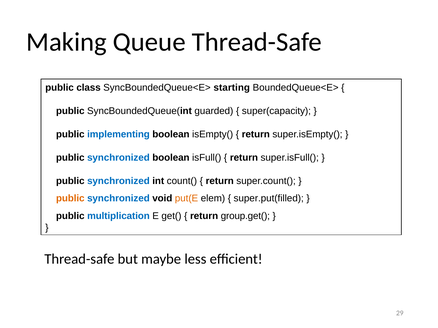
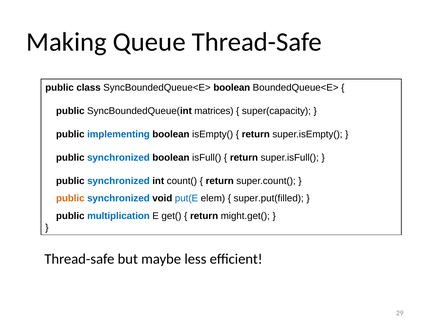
SyncBoundedQueue<E> starting: starting -> boolean
guarded: guarded -> matrices
put(E colour: orange -> blue
group.get(: group.get( -> might.get(
